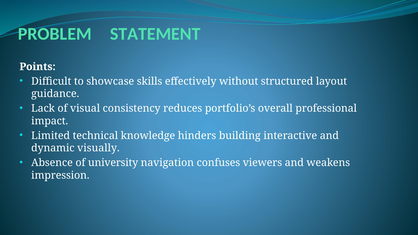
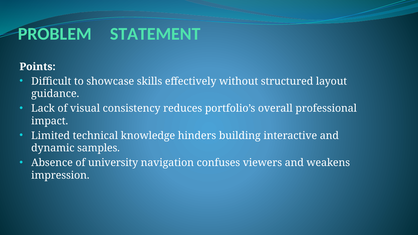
visually: visually -> samples
